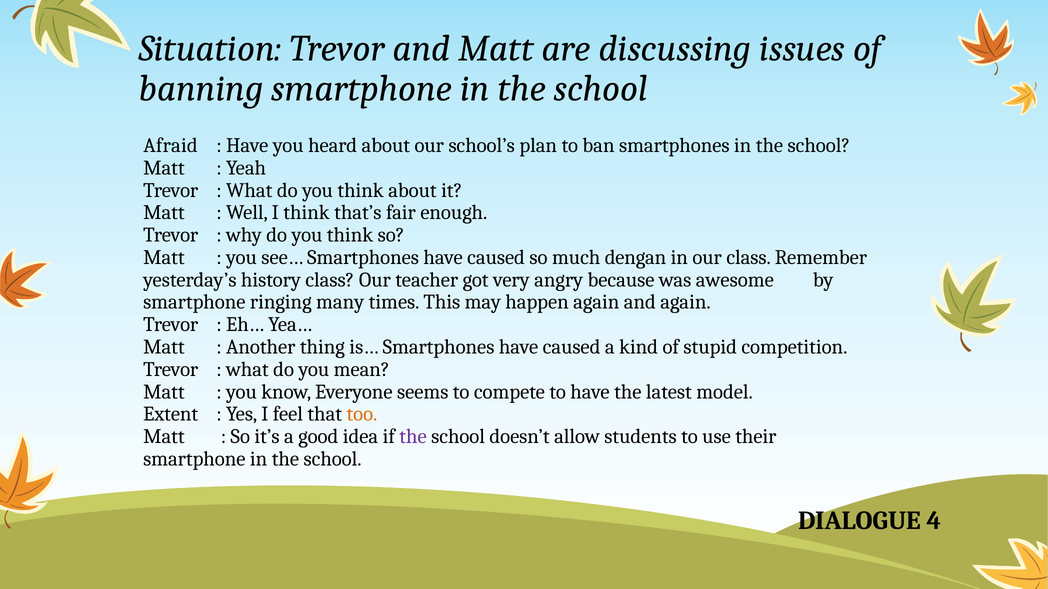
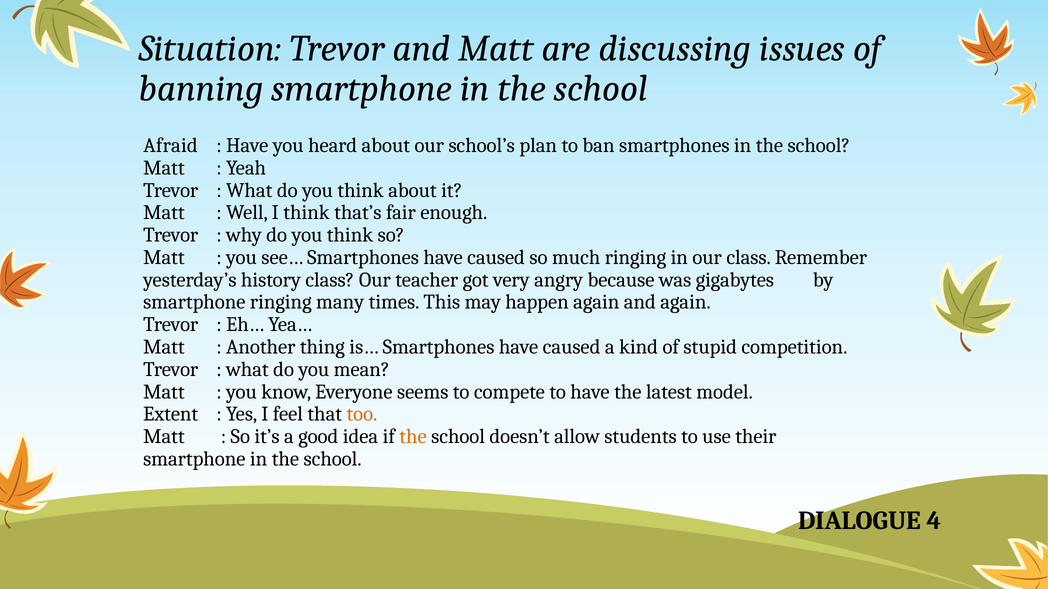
much dengan: dengan -> ringing
awesome: awesome -> gigabytes
the at (413, 437) colour: purple -> orange
